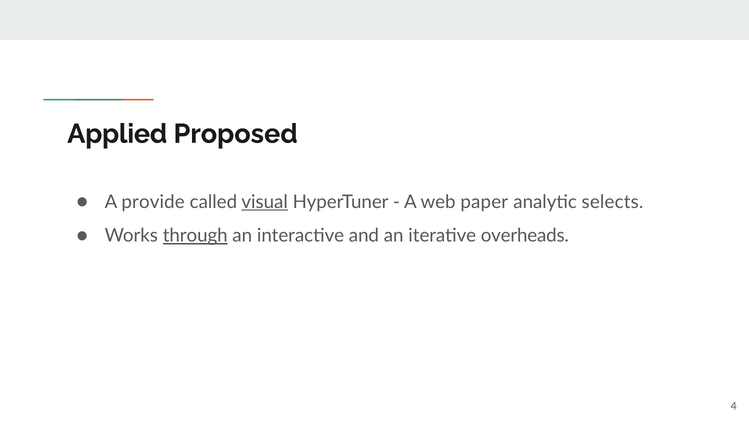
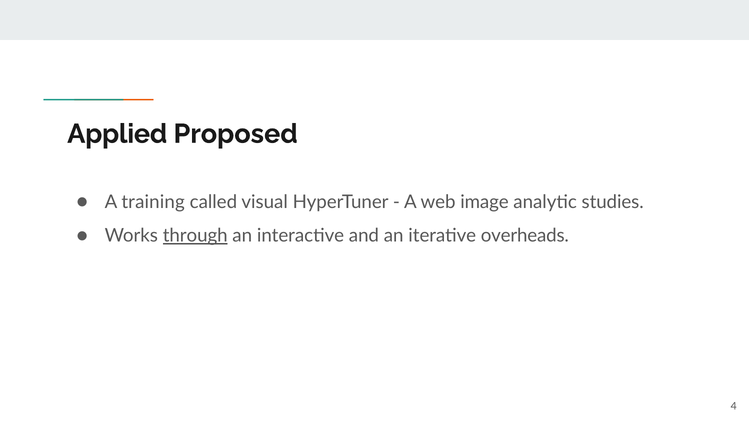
provide: provide -> training
visual underline: present -> none
paper: paper -> image
selects: selects -> studies
